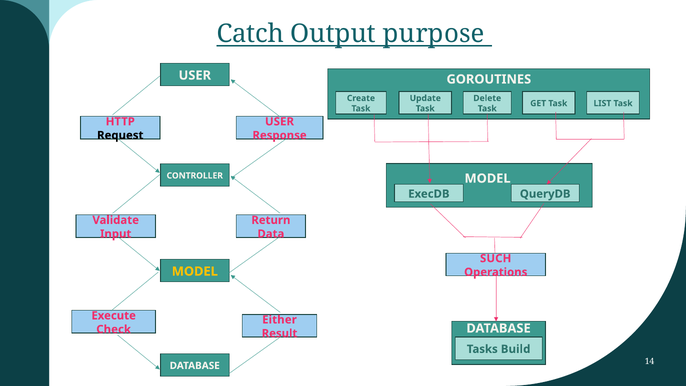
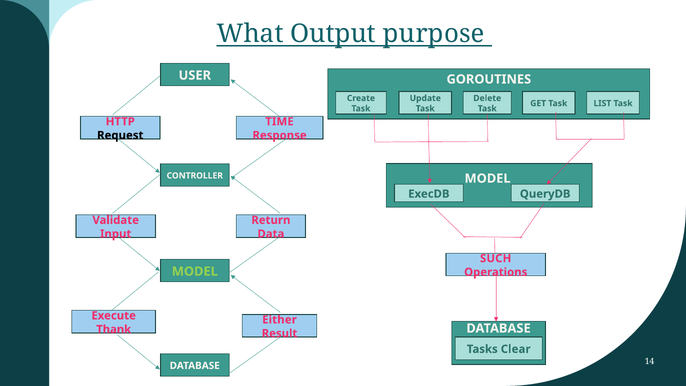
Catch: Catch -> What
USER at (279, 122): USER -> TIME
MODEL at (195, 271) colour: yellow -> light green
Check: Check -> Thank
Build: Build -> Clear
